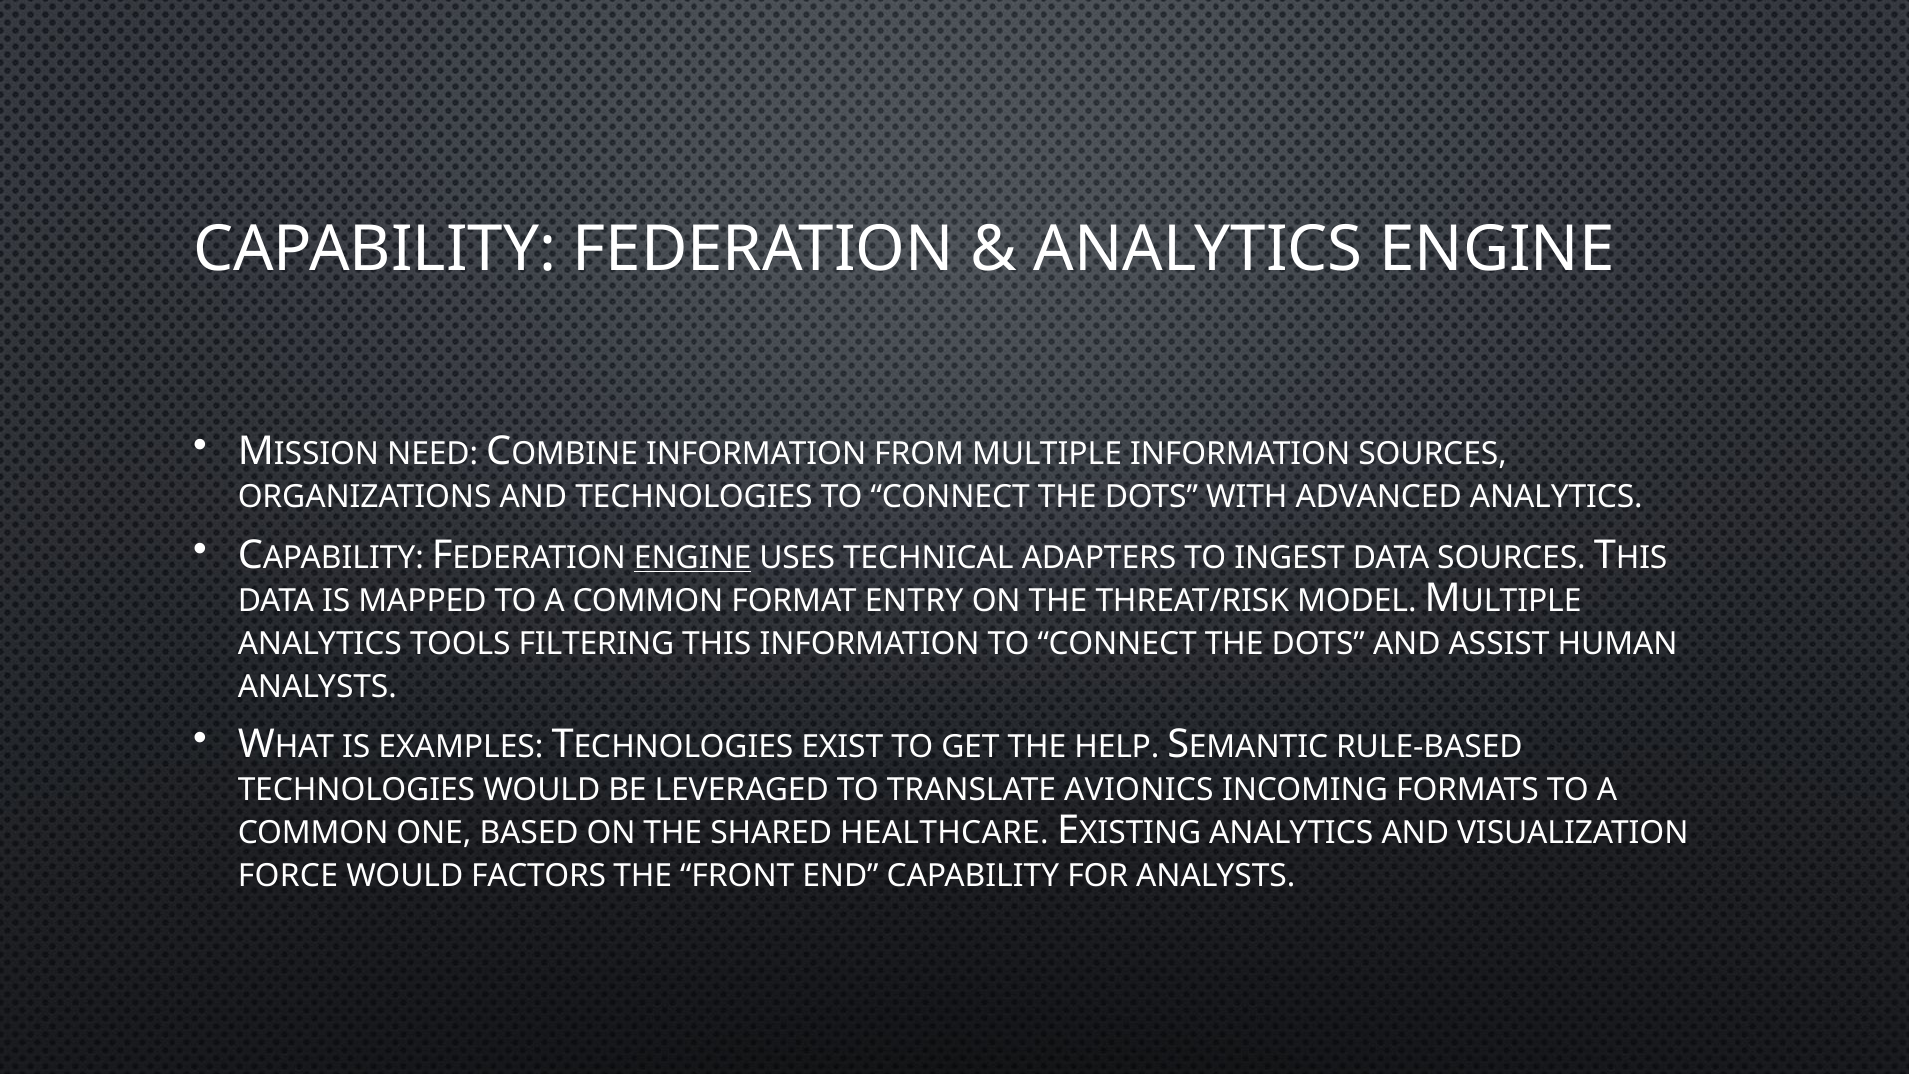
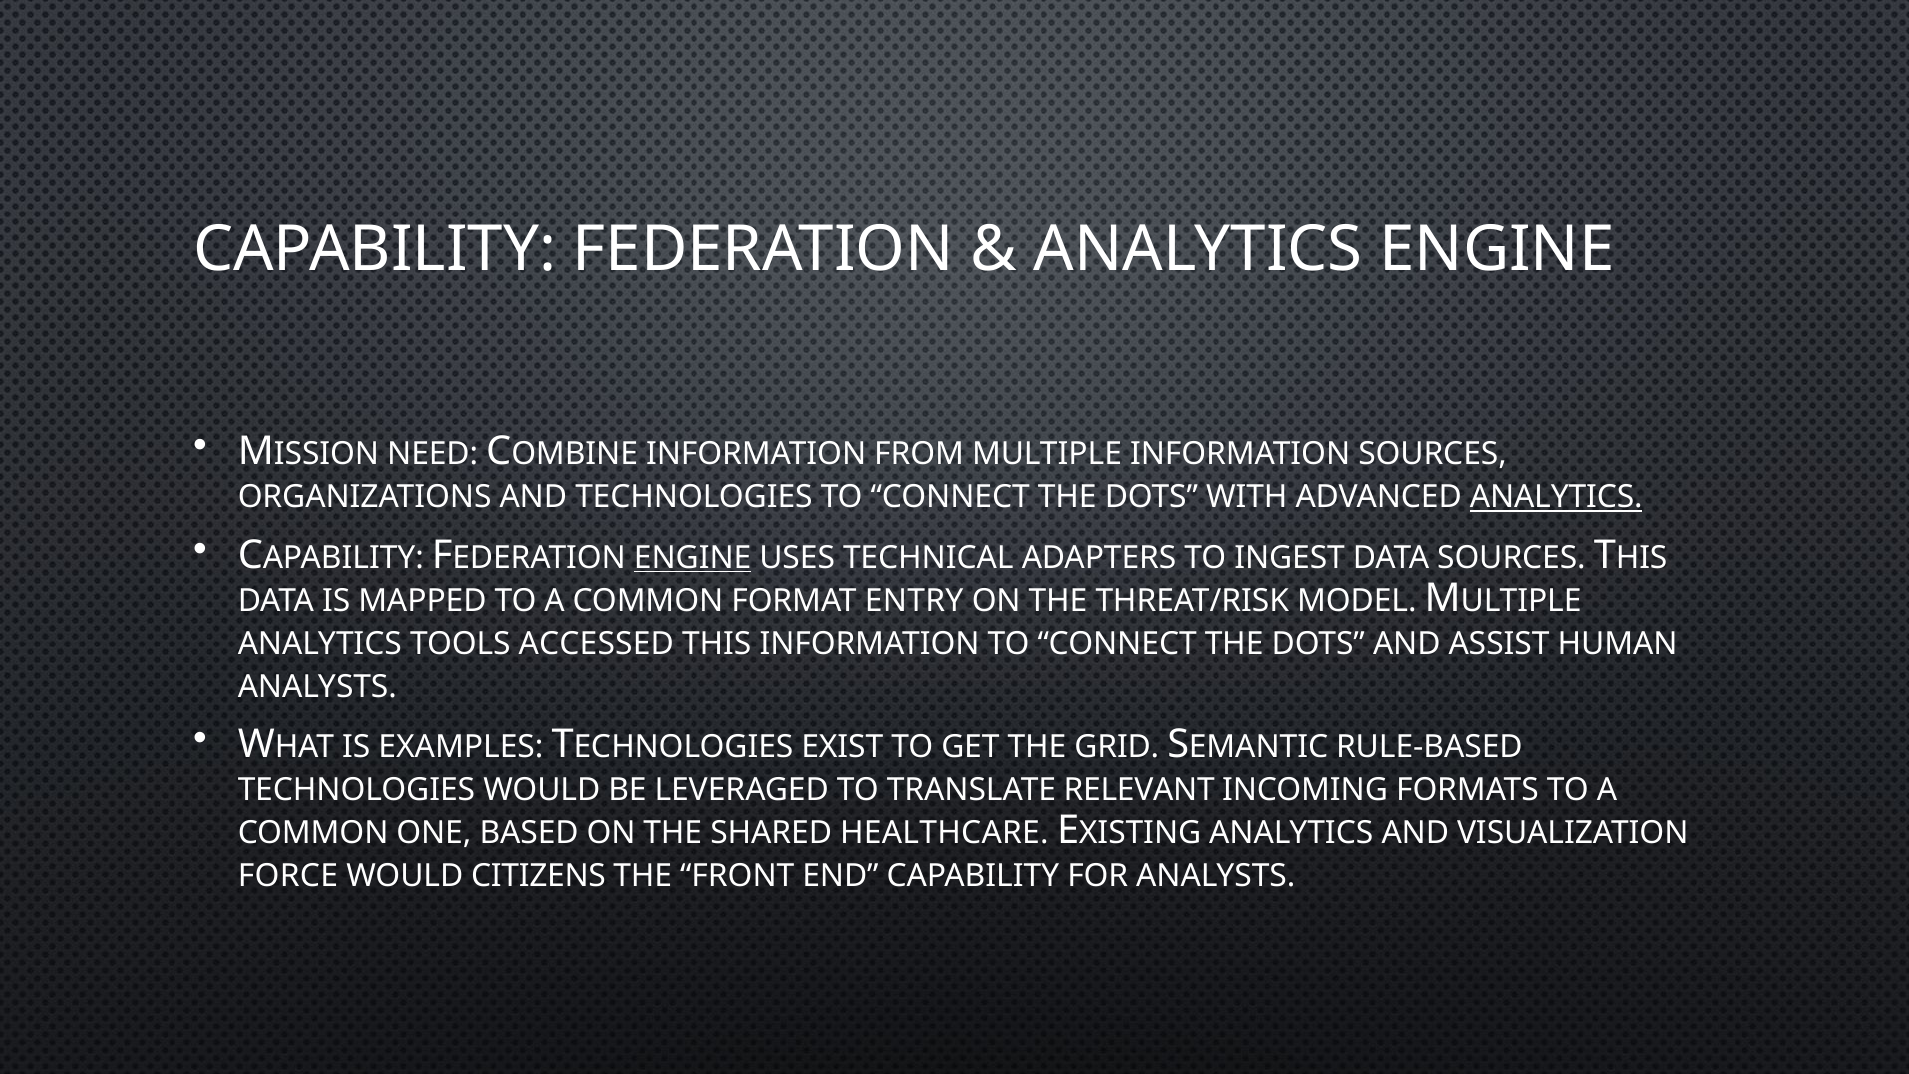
ANALYTICS at (1556, 497) underline: none -> present
FILTERING: FILTERING -> ACCESSED
HELP: HELP -> GRID
AVIONICS: AVIONICS -> RELEVANT
FACTORS: FACTORS -> CITIZENS
